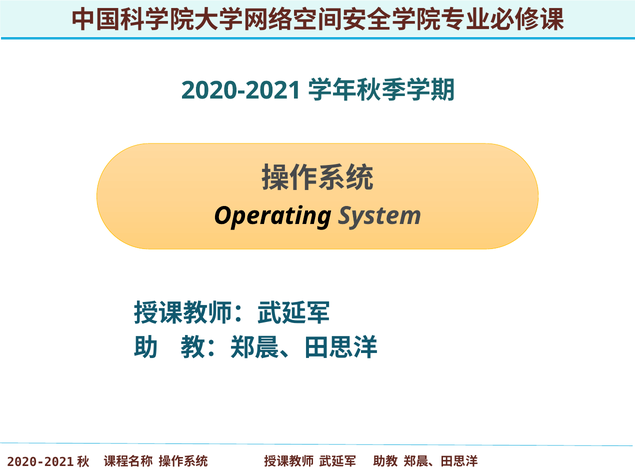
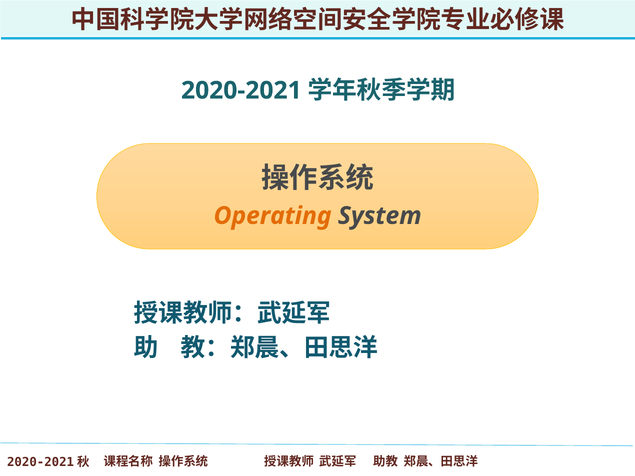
Operating colour: black -> orange
